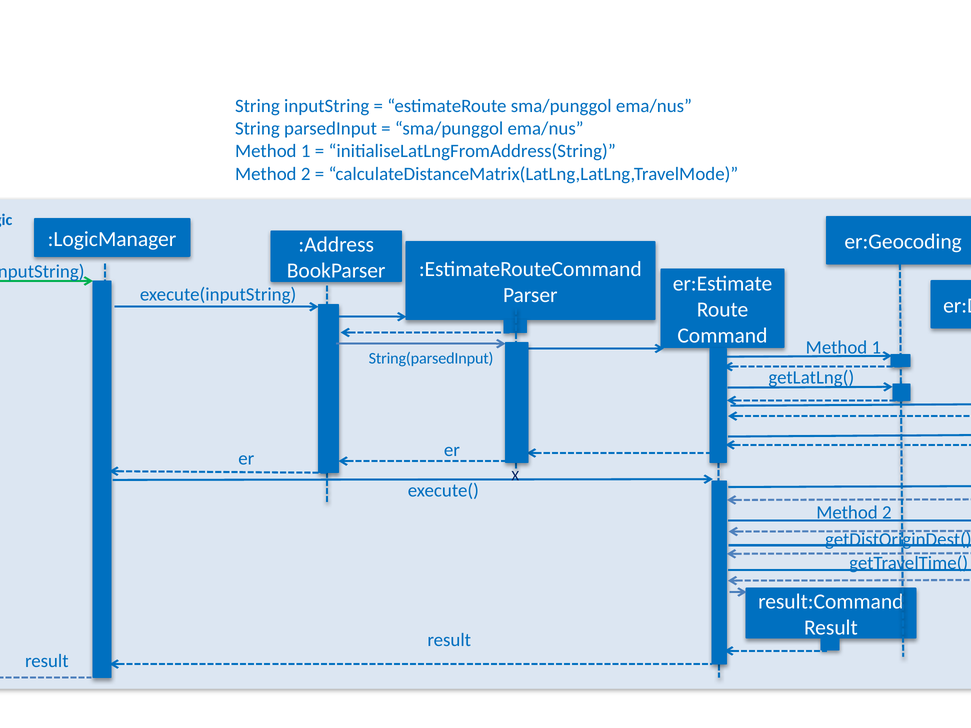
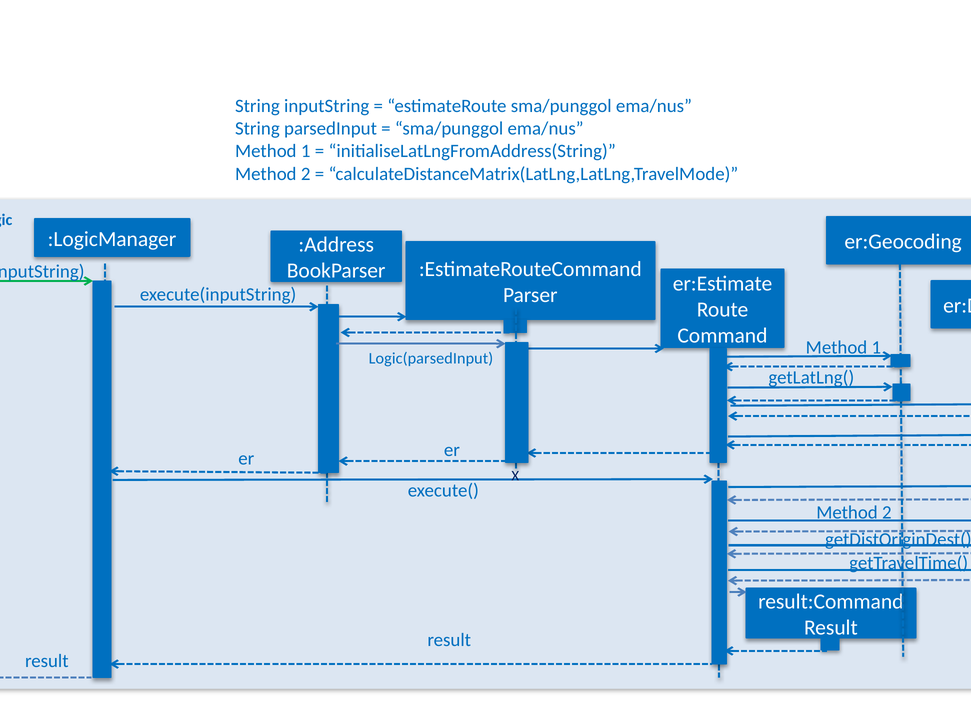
String(parsedInput: String(parsedInput -> Logic(parsedInput
